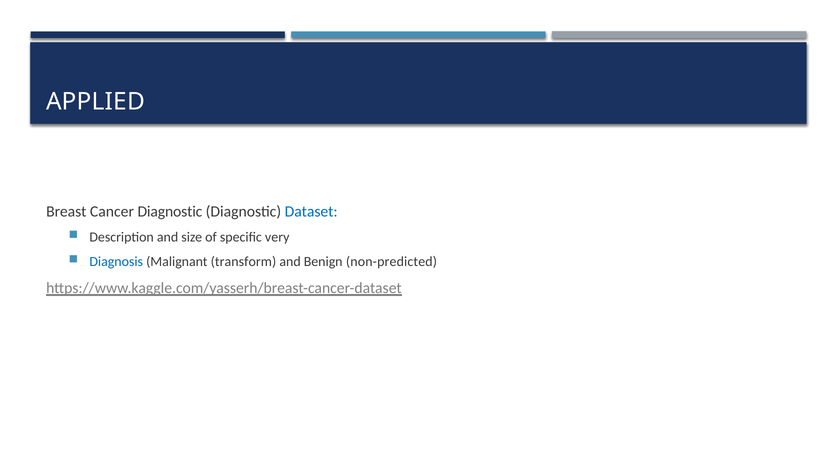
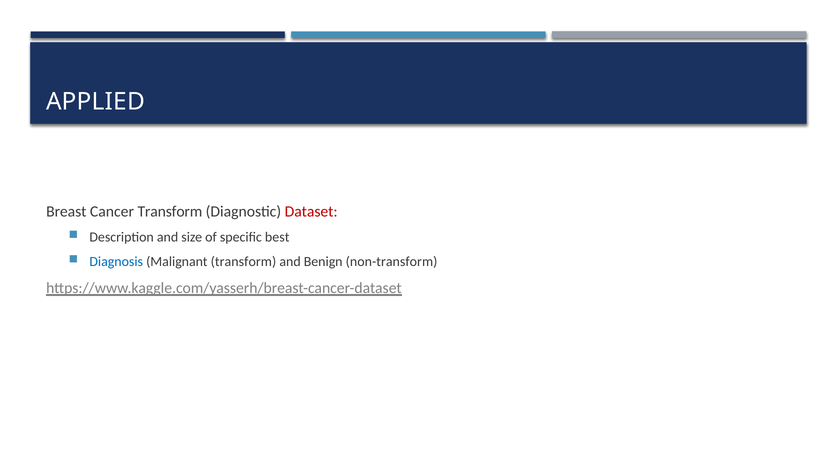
Cancer Diagnostic: Diagnostic -> Transform
Dataset colour: blue -> red
very: very -> best
non-predicted: non-predicted -> non-transform
